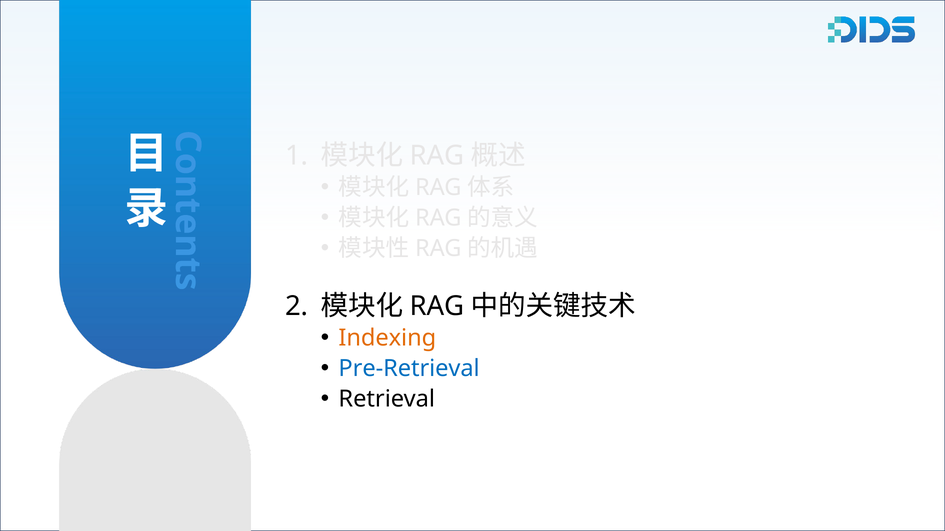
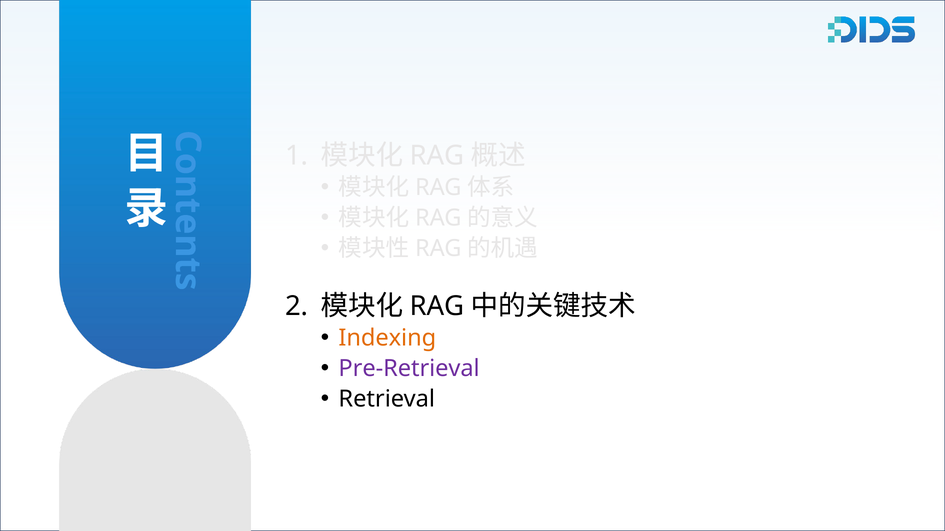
Pre-Retrieval colour: blue -> purple
